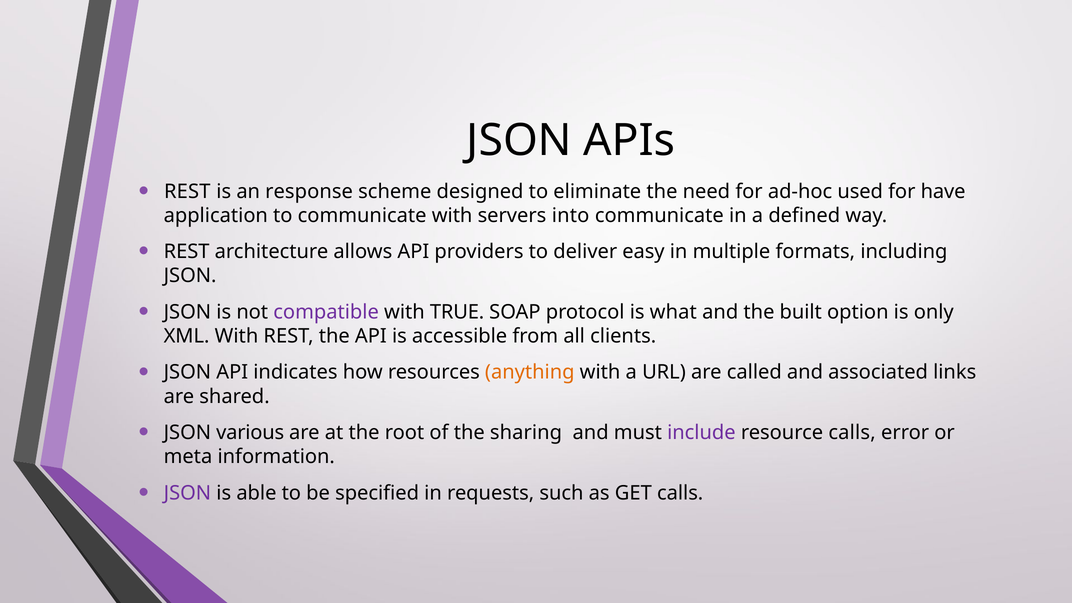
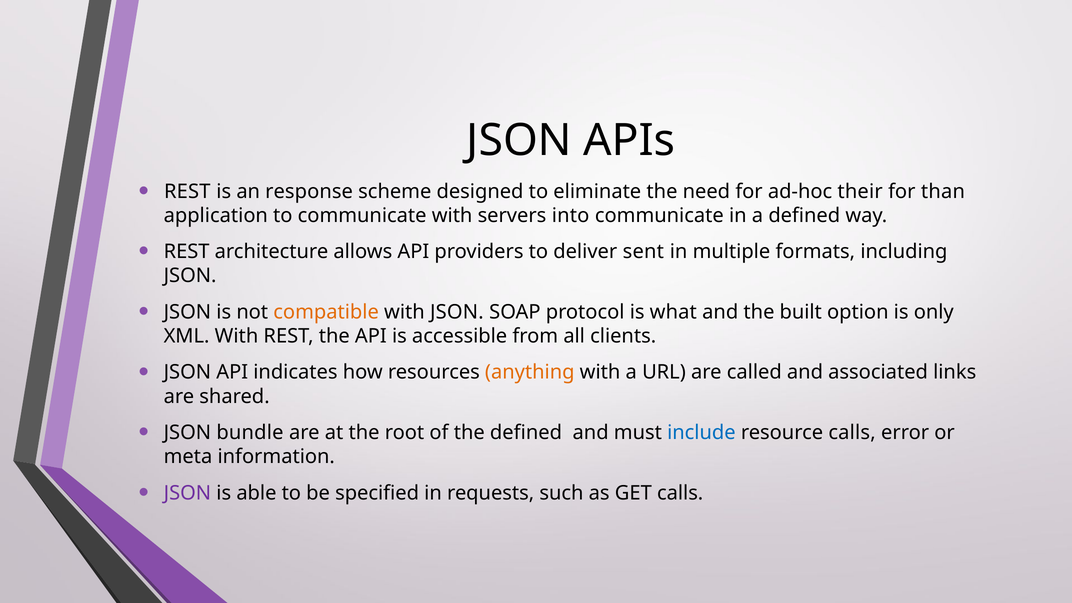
used: used -> their
have: have -> than
easy: easy -> sent
compatible colour: purple -> orange
with TRUE: TRUE -> JSON
various: various -> bundle
the sharing: sharing -> defined
include colour: purple -> blue
